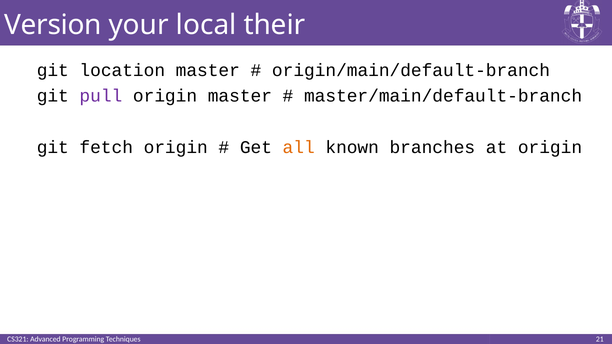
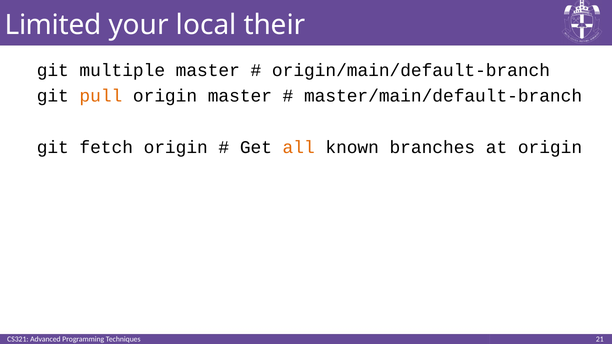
Version: Version -> Limited
location: location -> multiple
pull colour: purple -> orange
